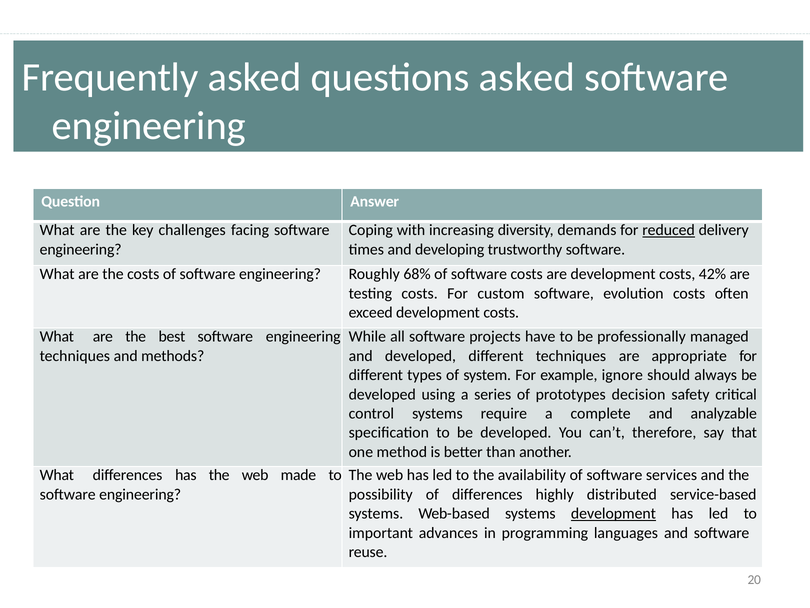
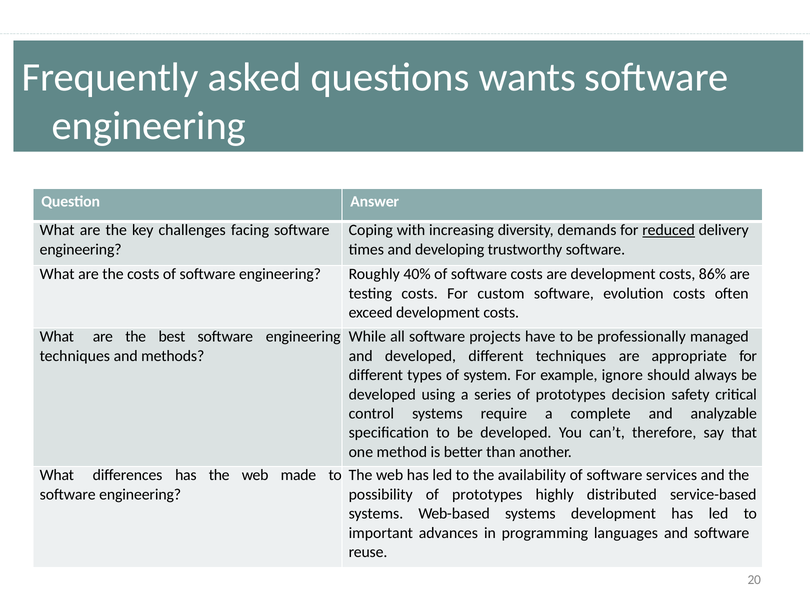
questions asked: asked -> wants
68%: 68% -> 40%
42%: 42% -> 86%
possibility of differences: differences -> prototypes
development at (613, 513) underline: present -> none
